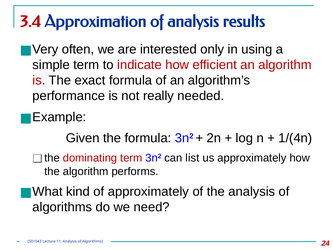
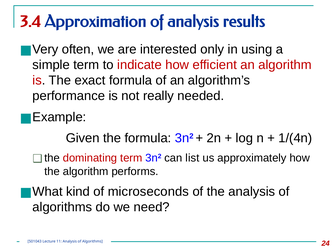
of approximately: approximately -> microseconds
